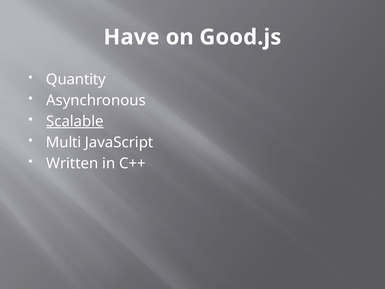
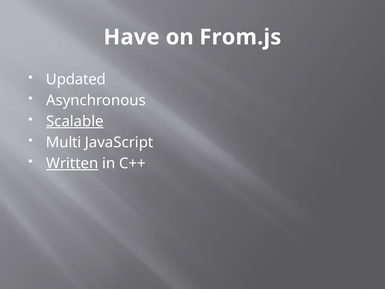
Good.js: Good.js -> From.js
Quantity: Quantity -> Updated
Written underline: none -> present
